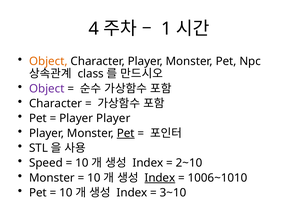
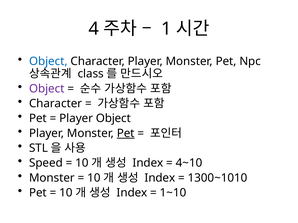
Object at (48, 61) colour: orange -> blue
Player Player: Player -> Object
2~10: 2~10 -> 4~10
Index at (160, 178) underline: present -> none
1006~1010: 1006~1010 -> 1300~1010
3~10: 3~10 -> 1~10
